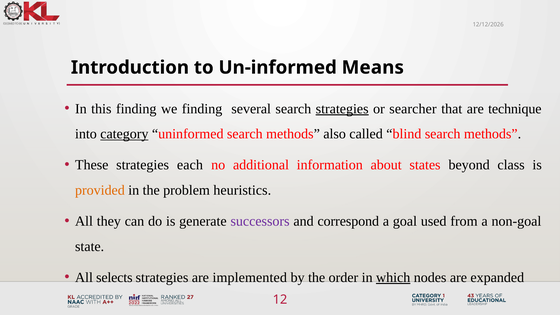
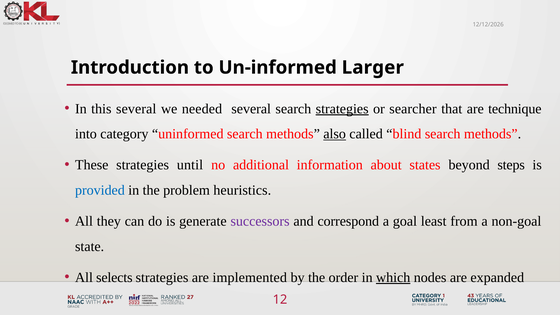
Means: Means -> Larger
this finding: finding -> several
we finding: finding -> needed
category underline: present -> none
also underline: none -> present
each: each -> until
class: class -> steps
provided colour: orange -> blue
used: used -> least
